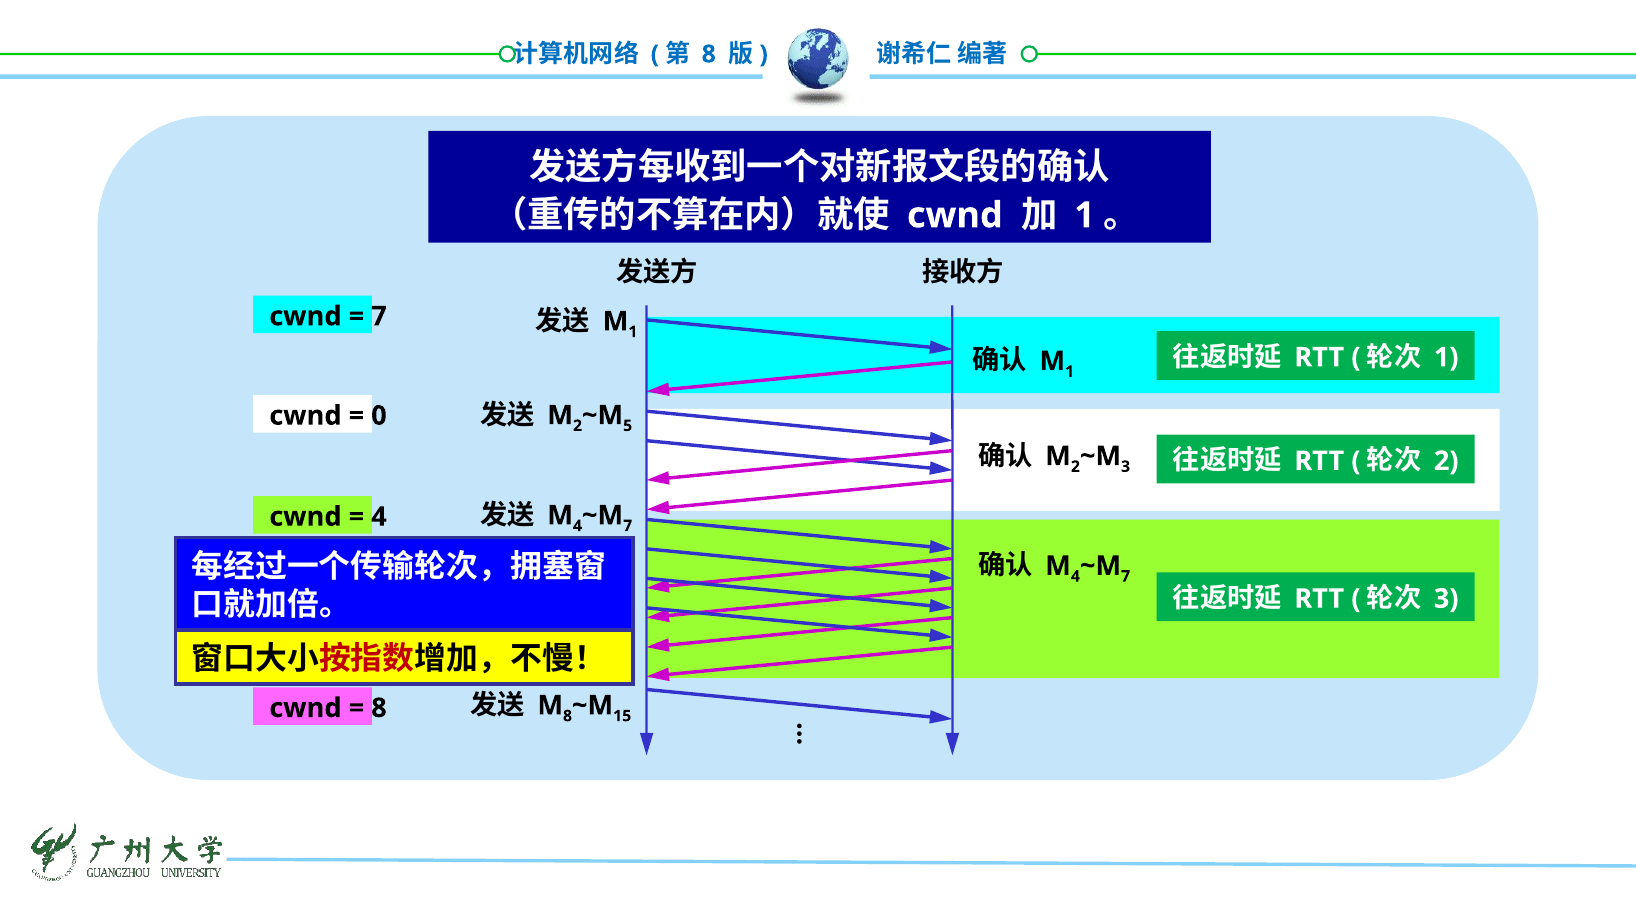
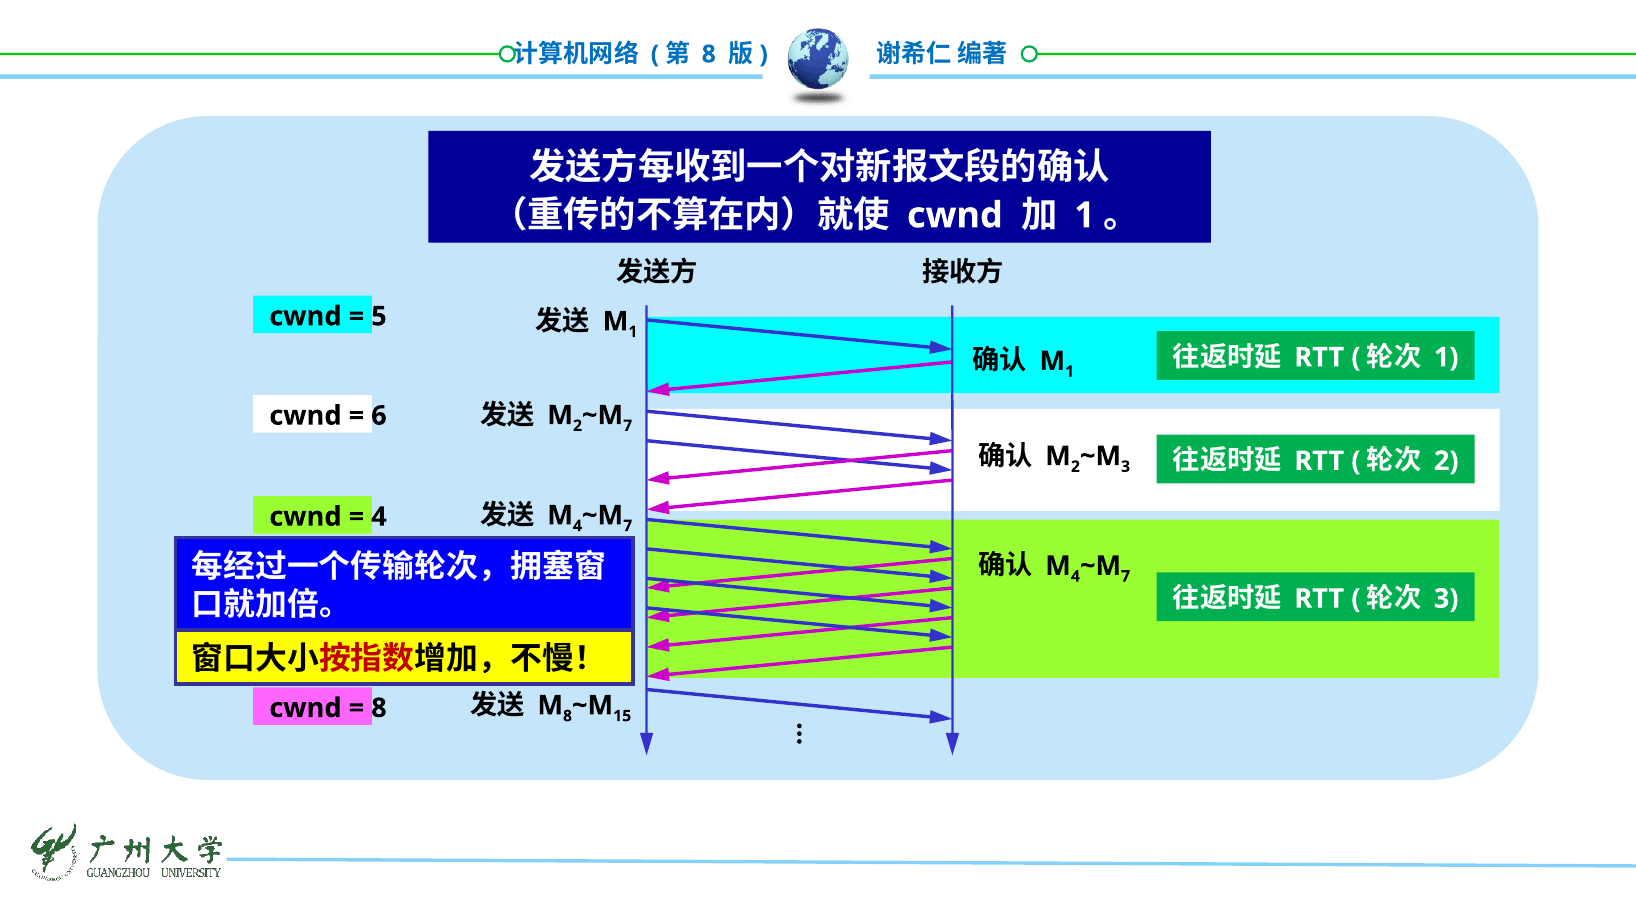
7 at (379, 316): 7 -> 5
5 at (628, 426): 5 -> 7
0: 0 -> 6
